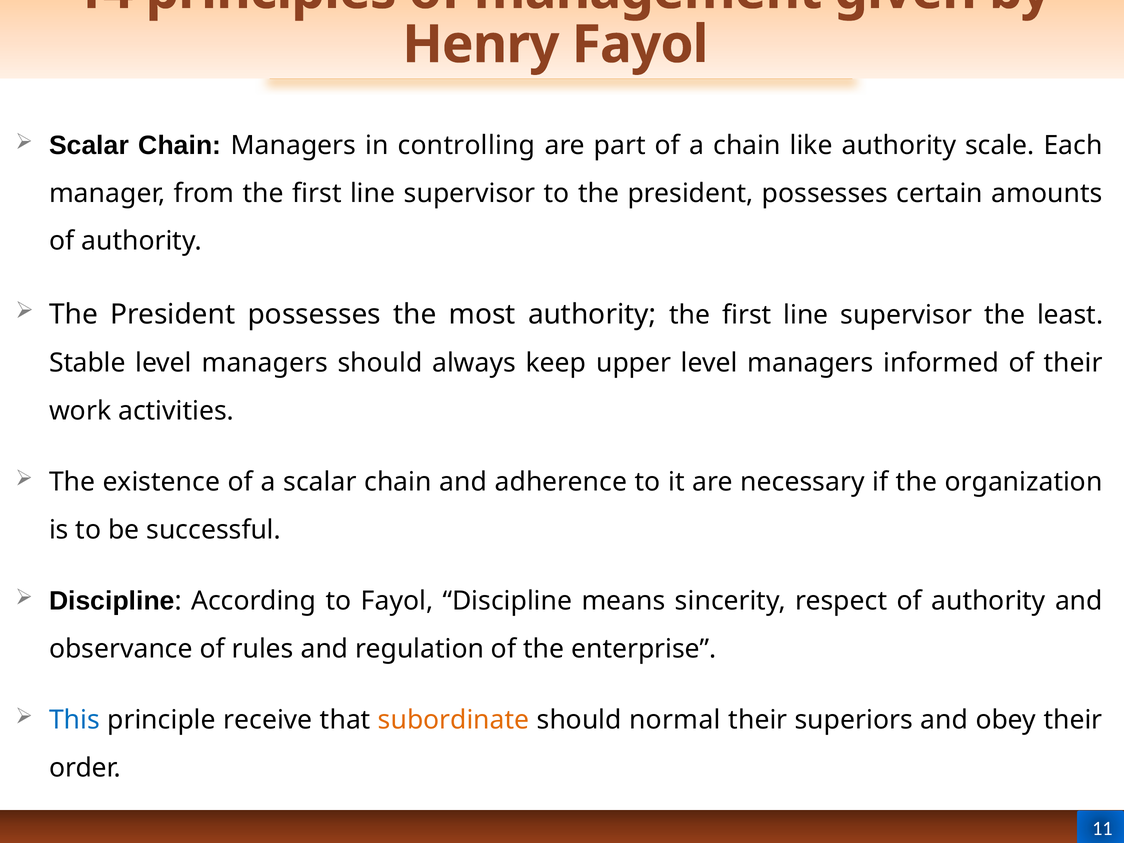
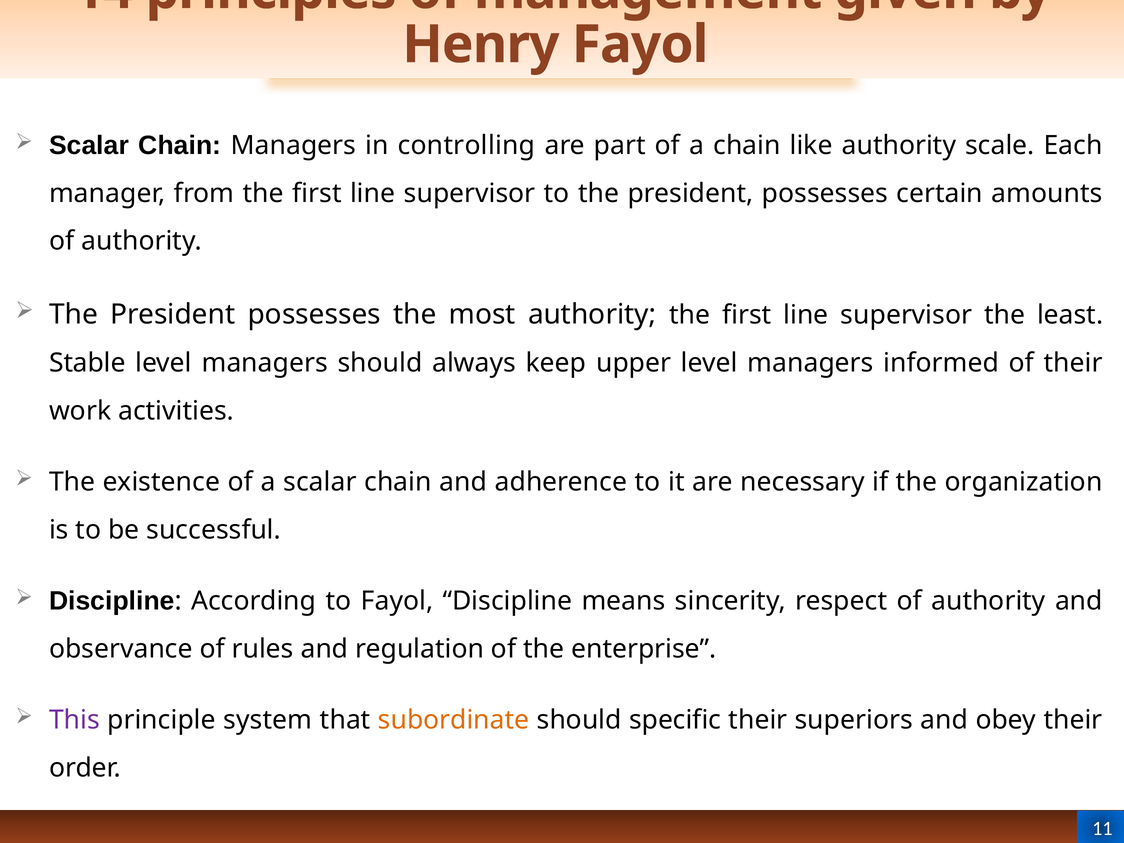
This colour: blue -> purple
receive: receive -> system
normal: normal -> specific
